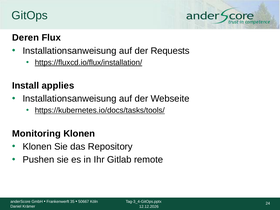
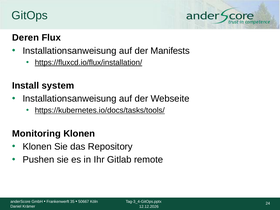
Requests: Requests -> Manifests
applies: applies -> system
